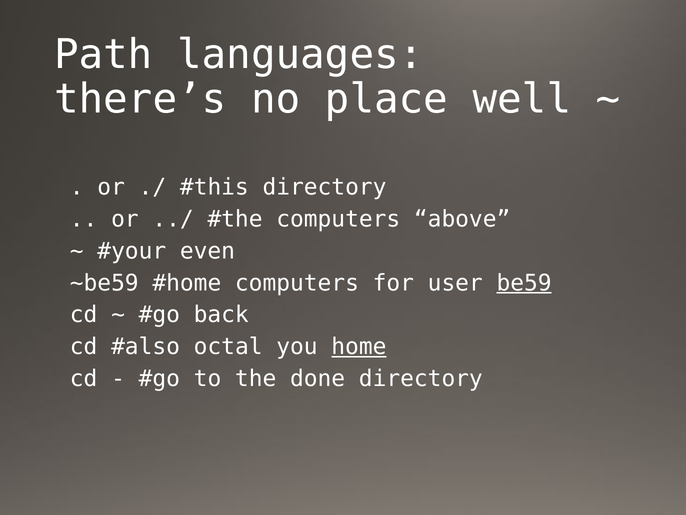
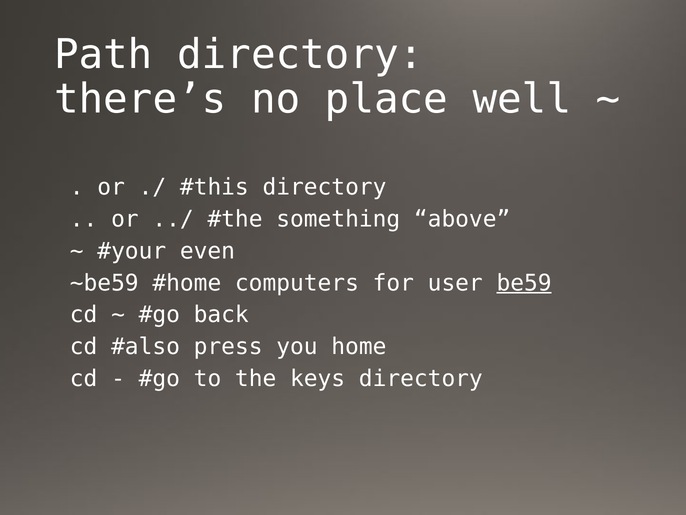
Path languages: languages -> directory
computers at (338, 219): computers -> something
octal: octal -> press
home underline: present -> none
done: done -> keys
